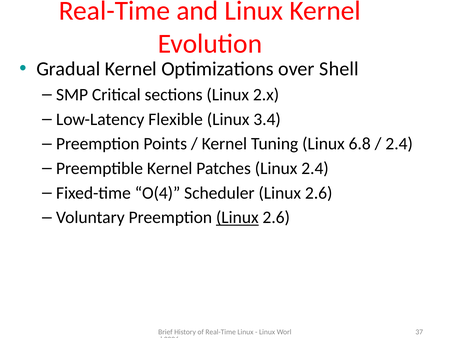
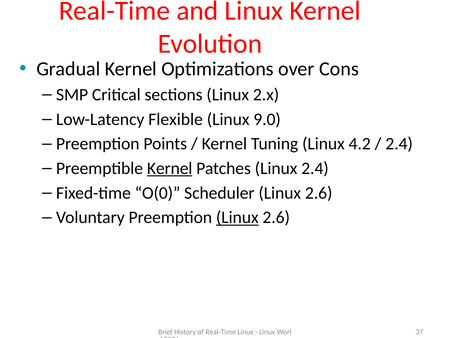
Shell: Shell -> Cons
3.4: 3.4 -> 9.0
6.8: 6.8 -> 4.2
Kernel at (170, 168) underline: none -> present
O(4: O(4 -> O(0
